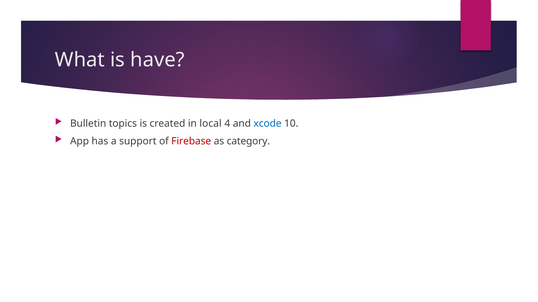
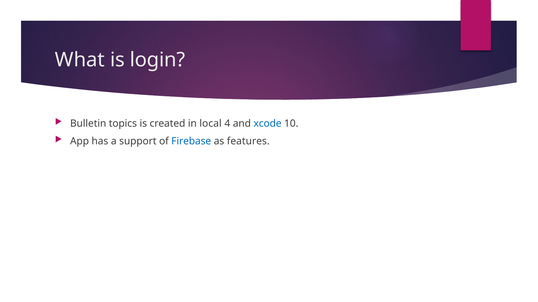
have: have -> login
Firebase colour: red -> blue
category: category -> features
